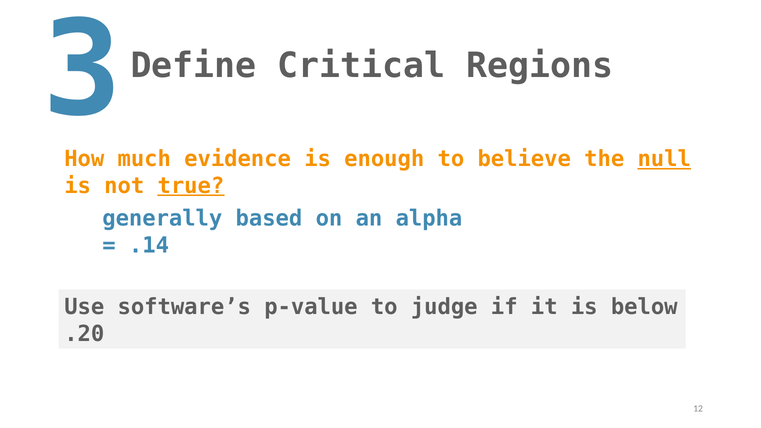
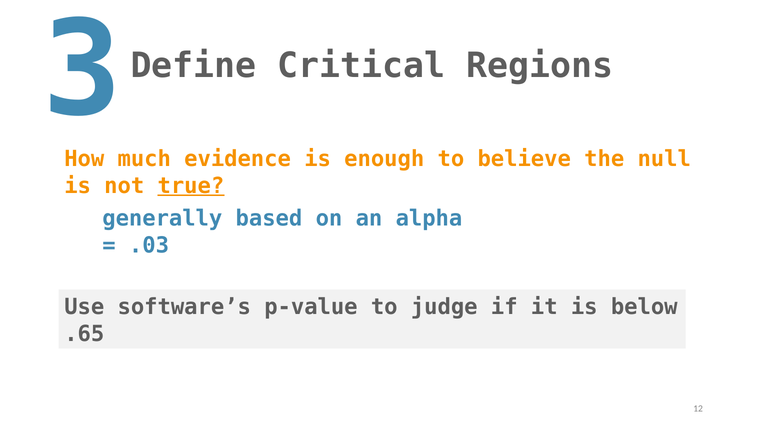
null underline: present -> none
.14: .14 -> .03
.20: .20 -> .65
